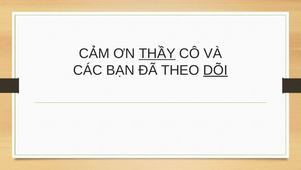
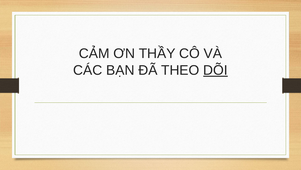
THẦY underline: present -> none
